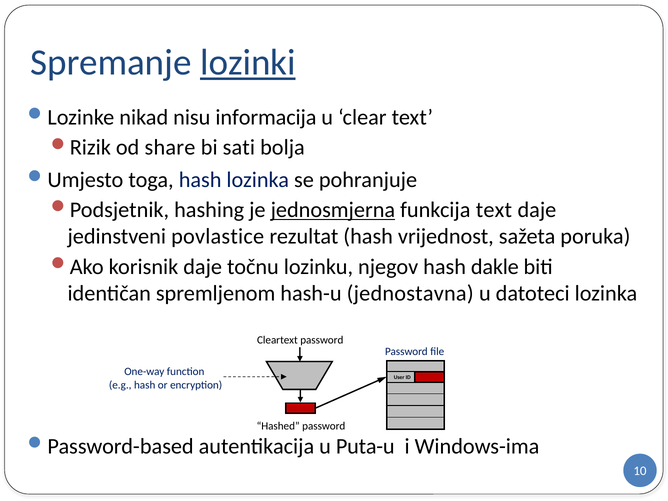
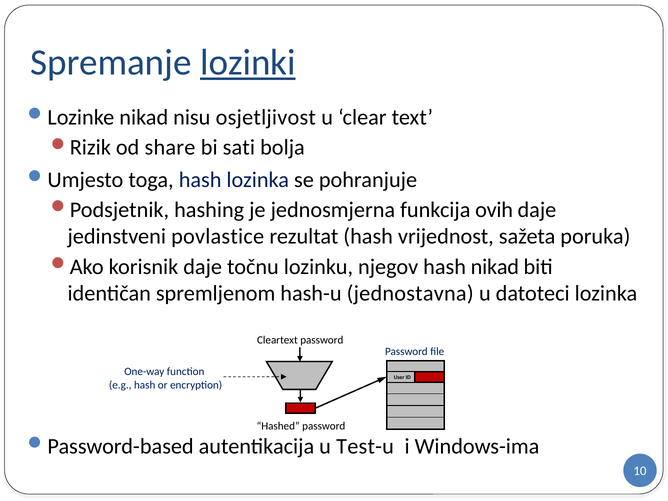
informacija: informacija -> osjetljivost
jednosmjerna underline: present -> none
funkcija text: text -> ovih
hash dakle: dakle -> nikad
Puta-u: Puta-u -> Test-u
